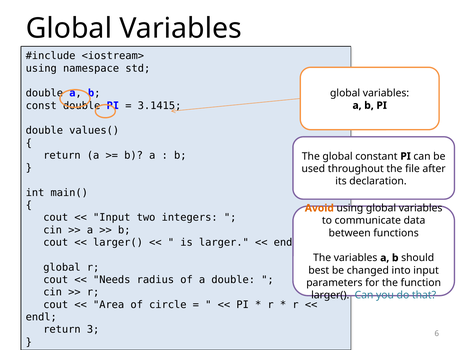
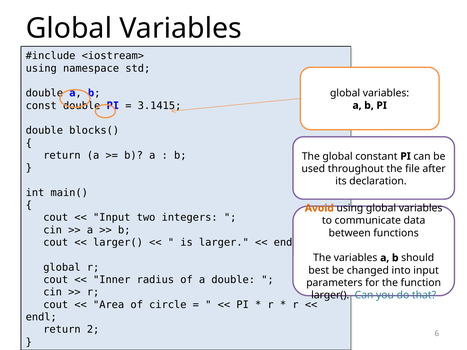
values(: values( -> blocks(
Needs: Needs -> Inner
3: 3 -> 2
